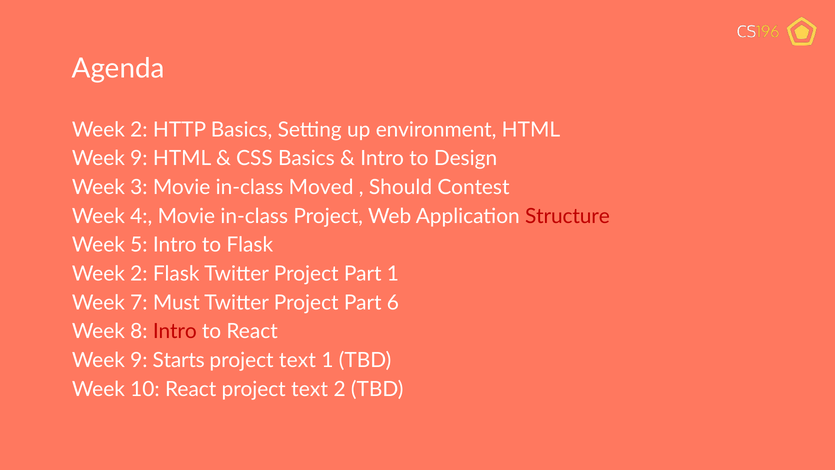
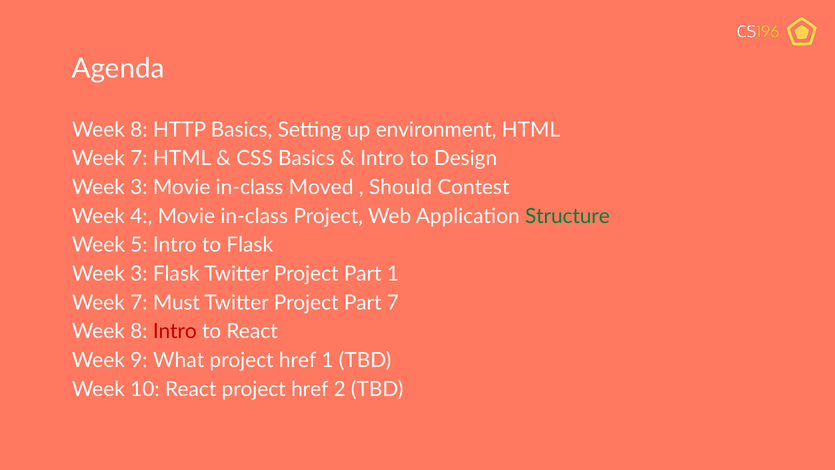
2 at (139, 130): 2 -> 8
9 at (139, 159): 9 -> 7
Structure colour: red -> green
2 at (139, 274): 2 -> 3
Part 6: 6 -> 7
Starts: Starts -> What
text at (297, 360): text -> href
React project text: text -> href
